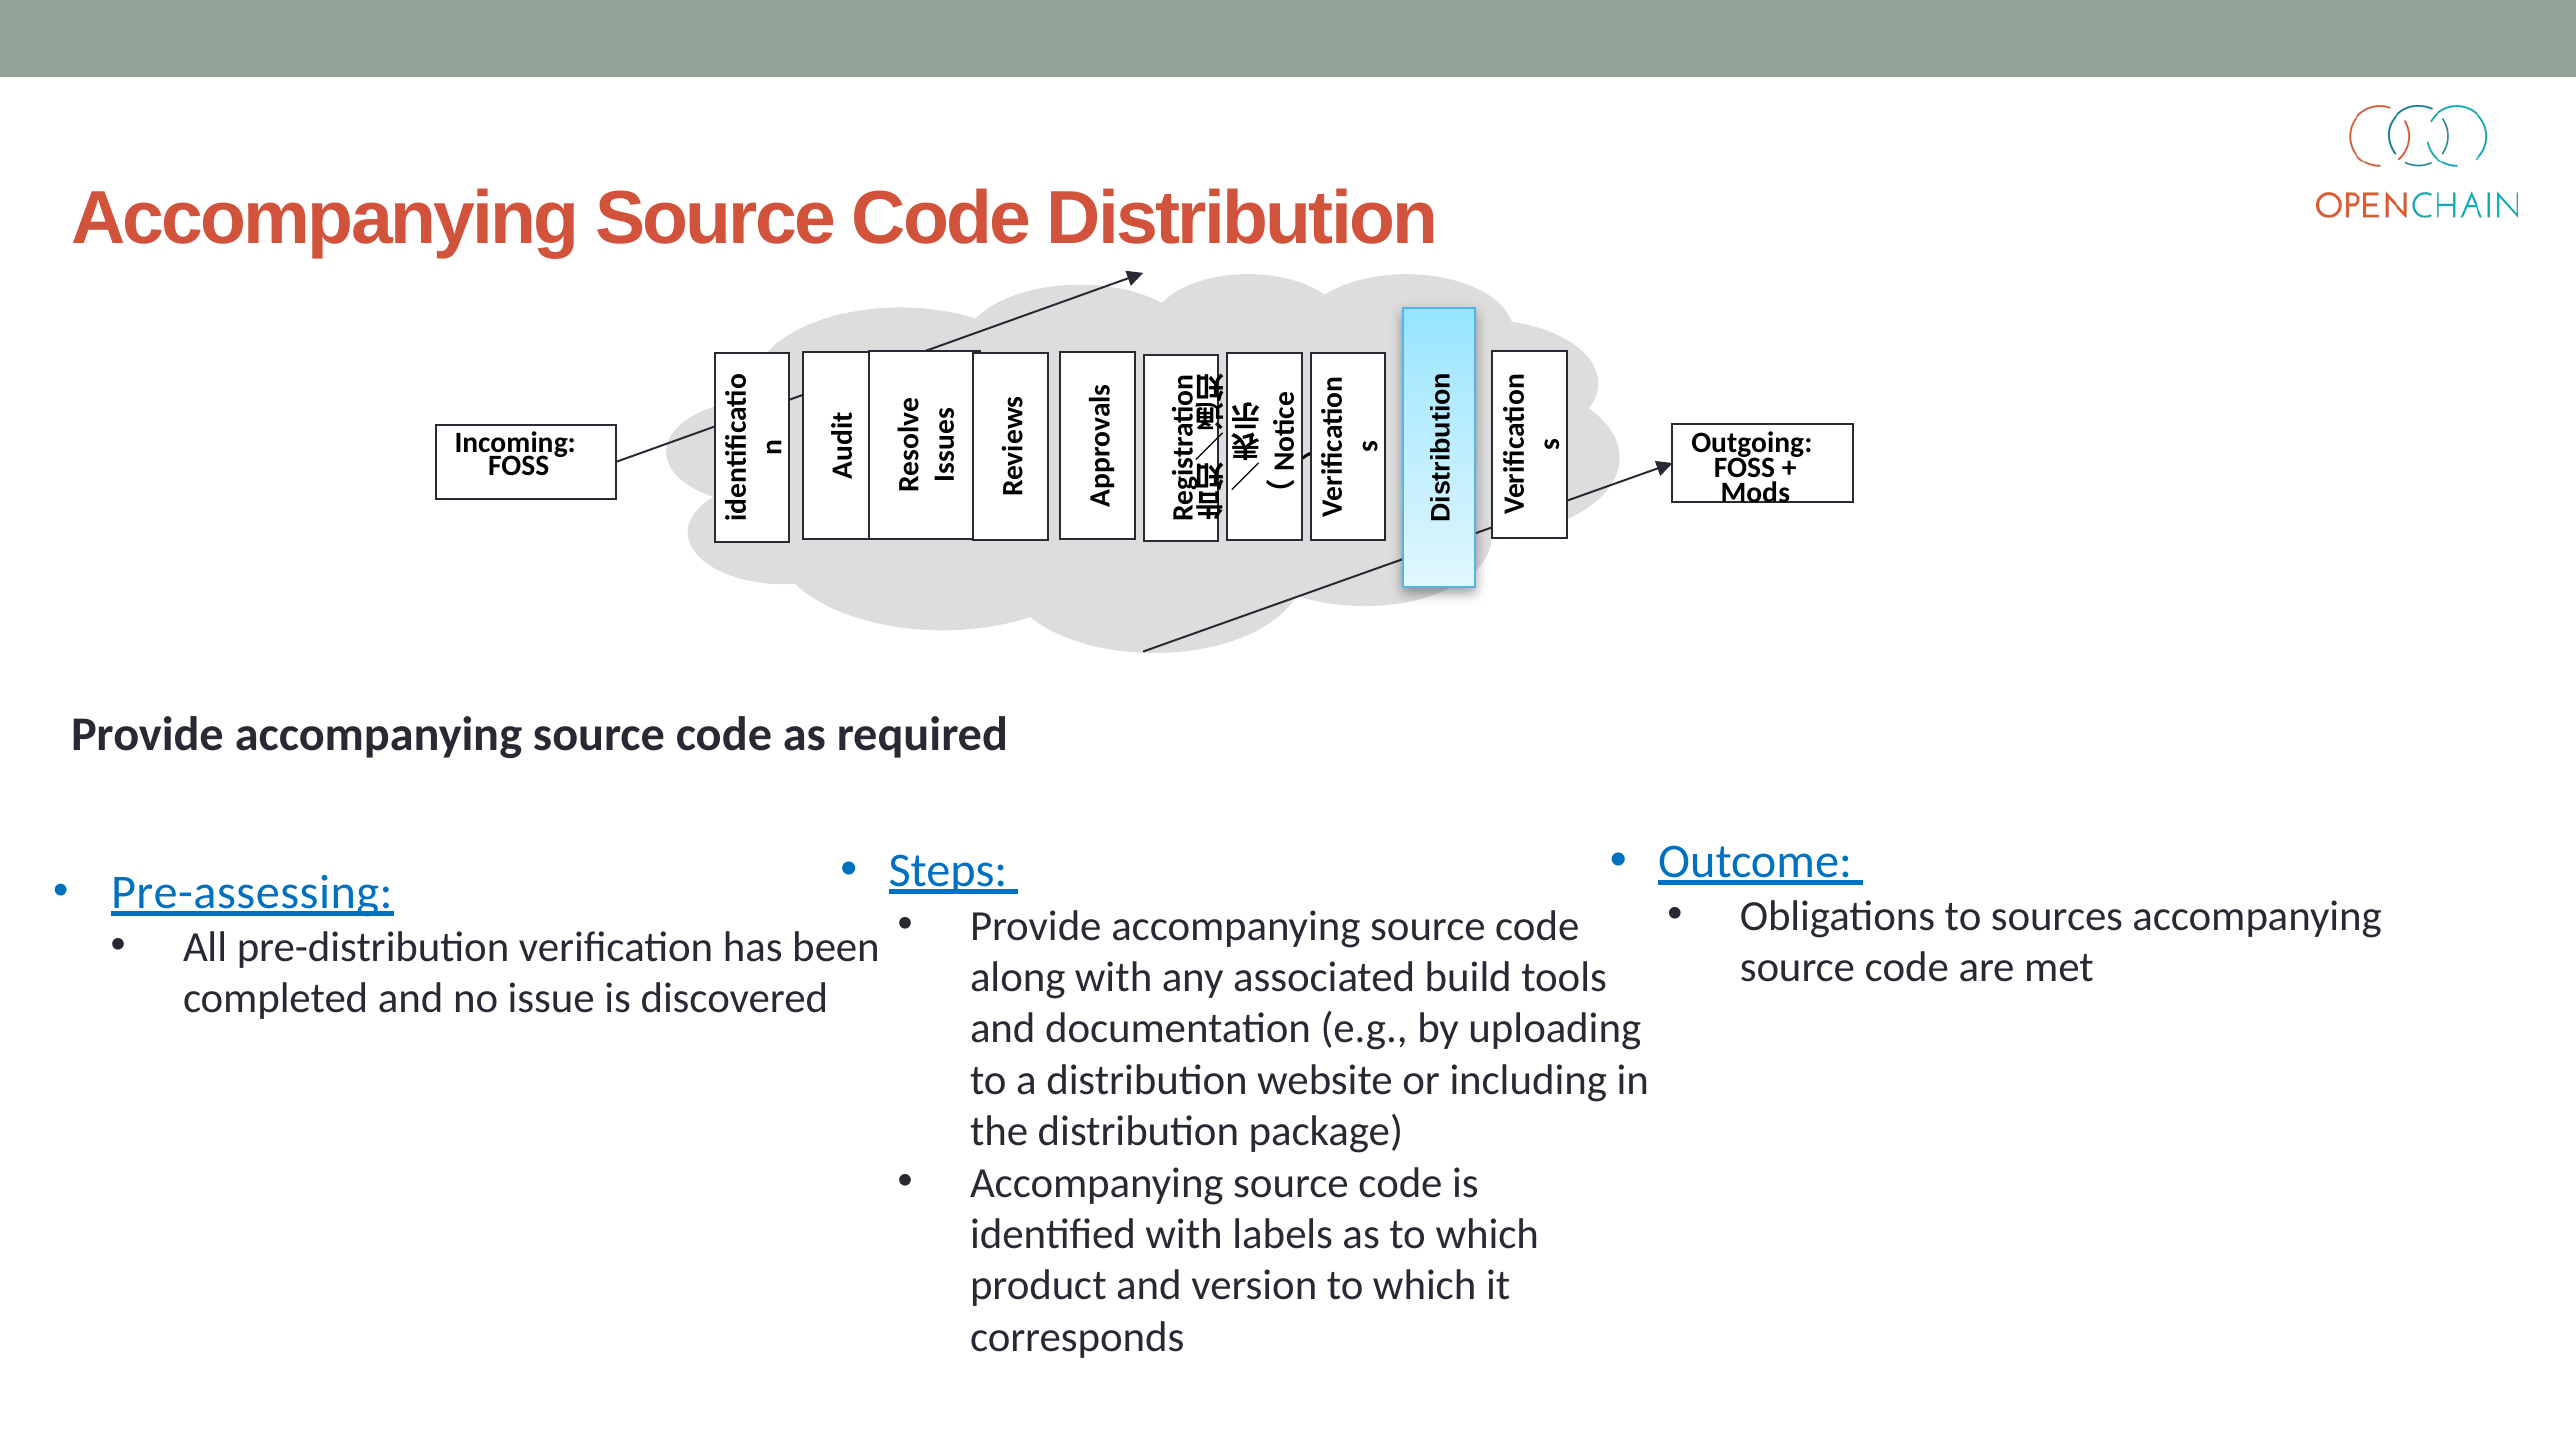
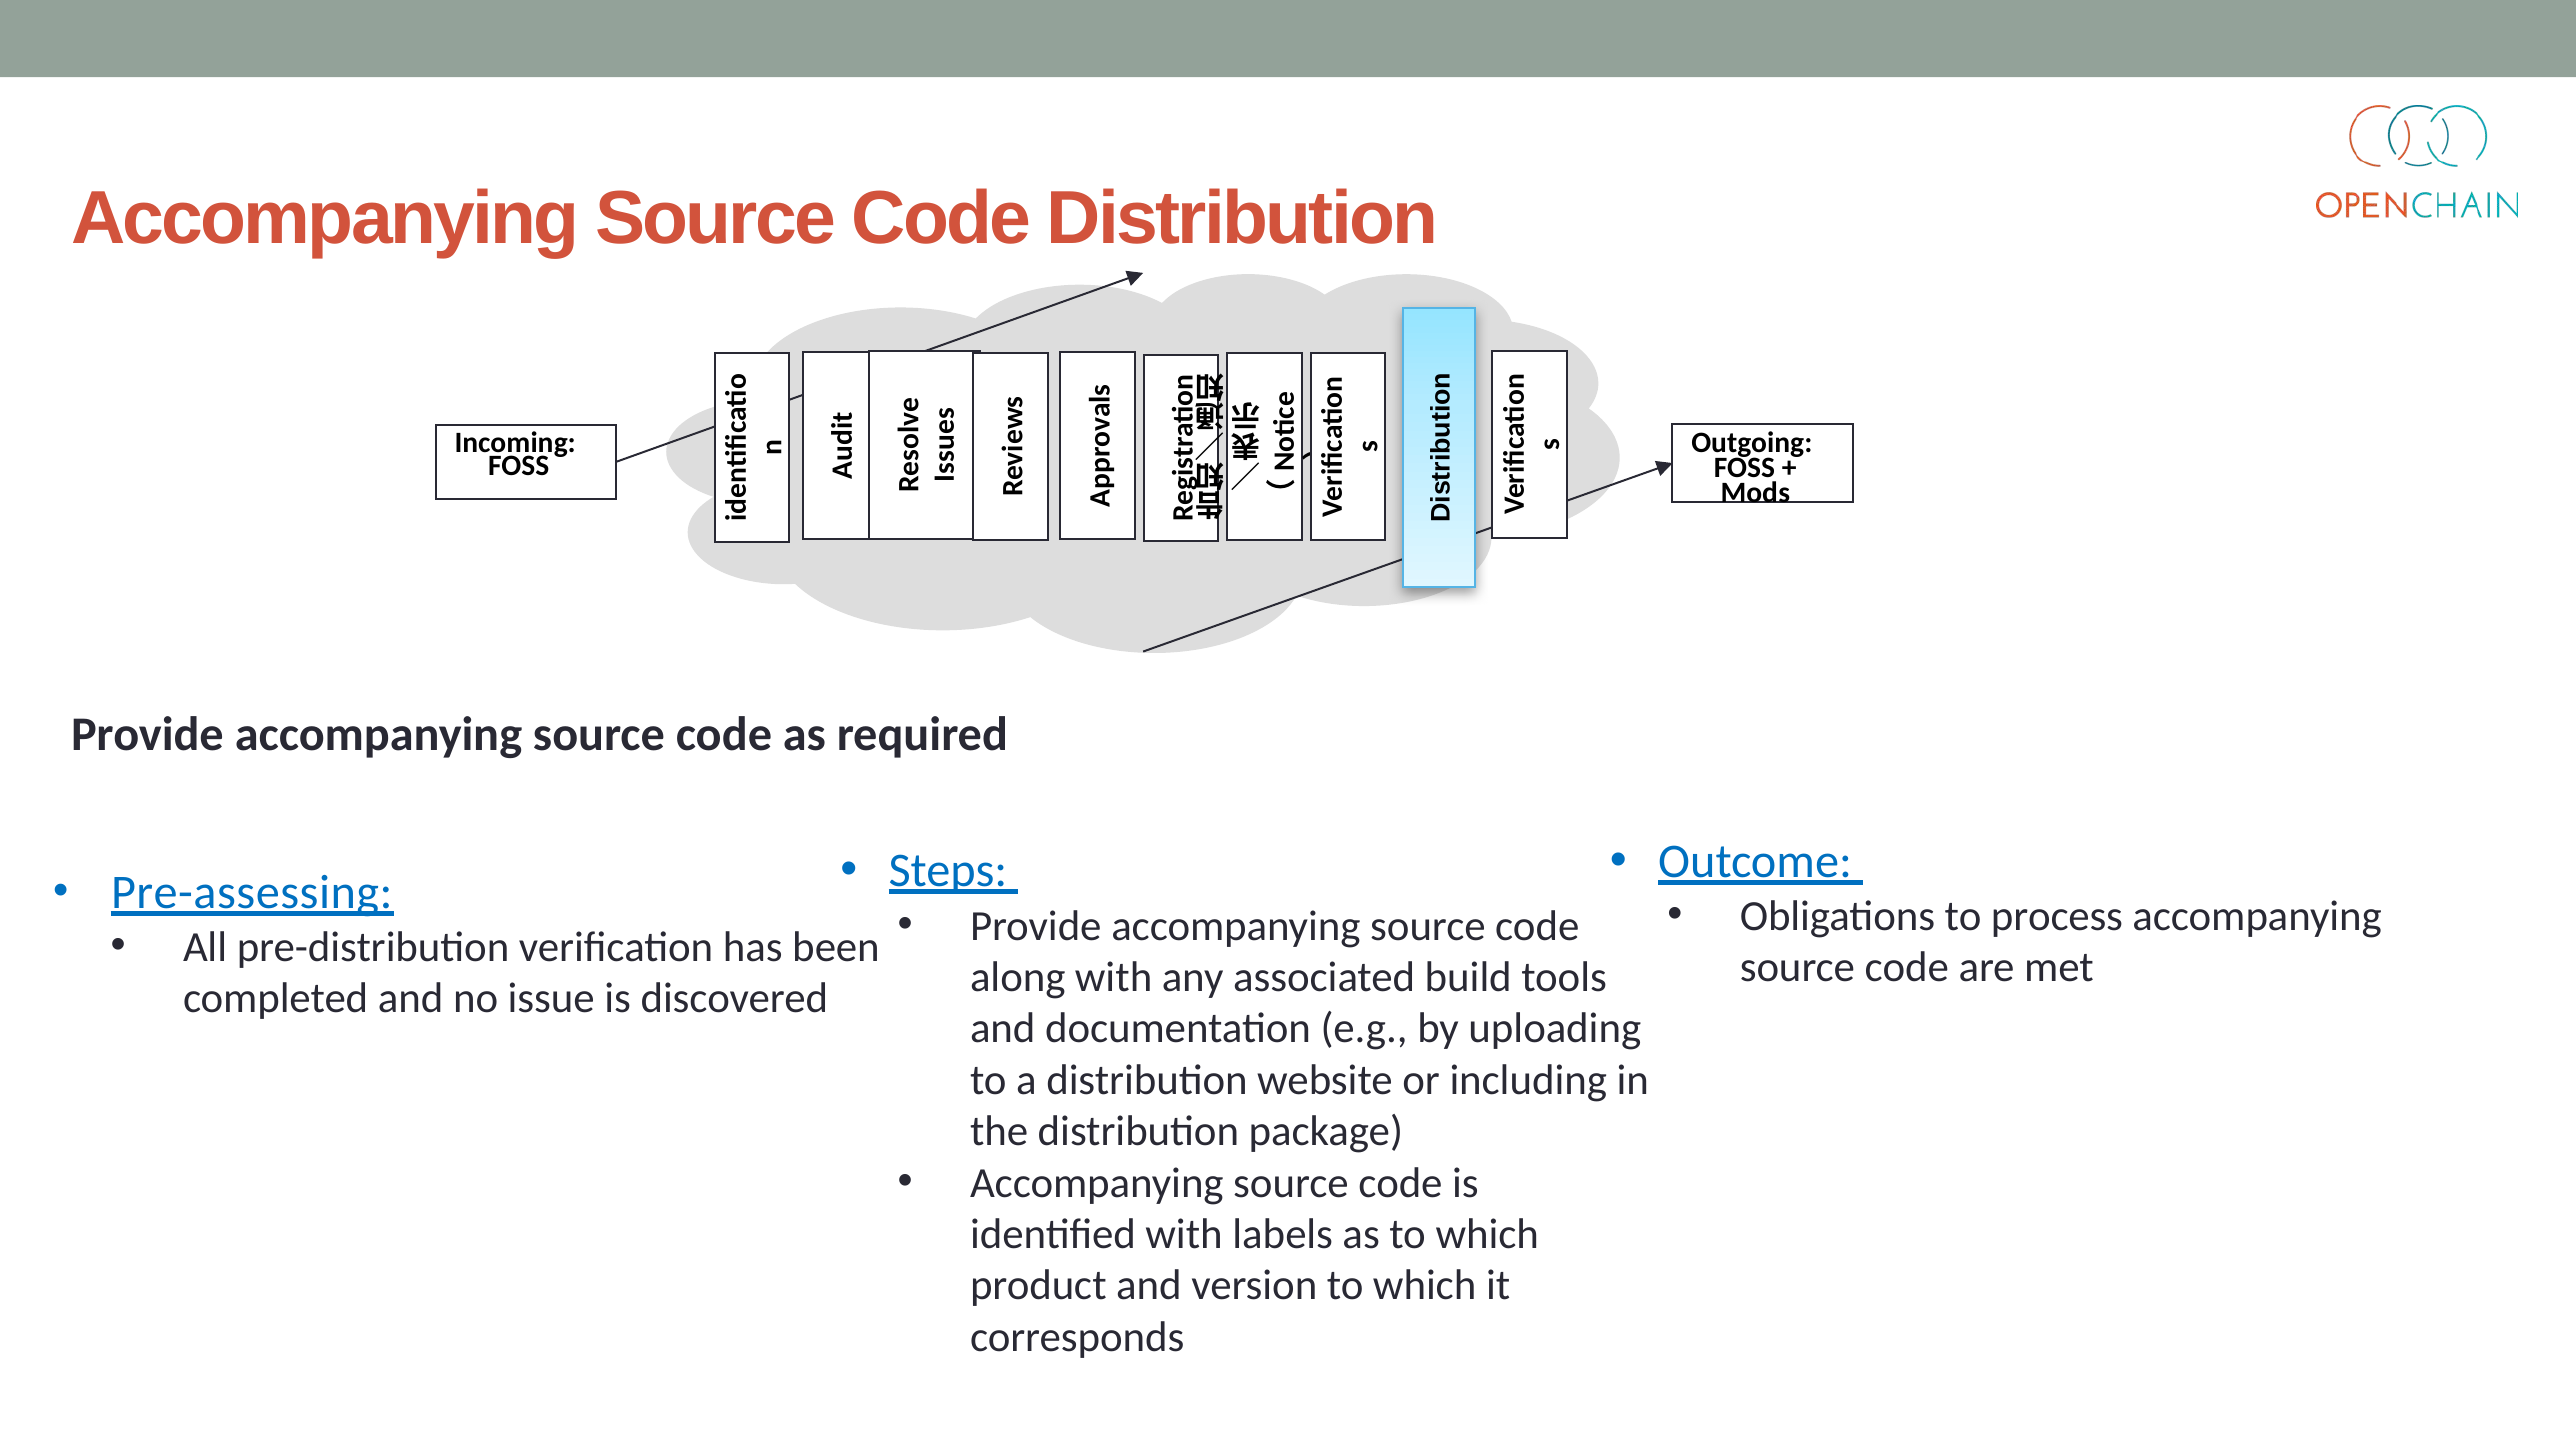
sources: sources -> process
